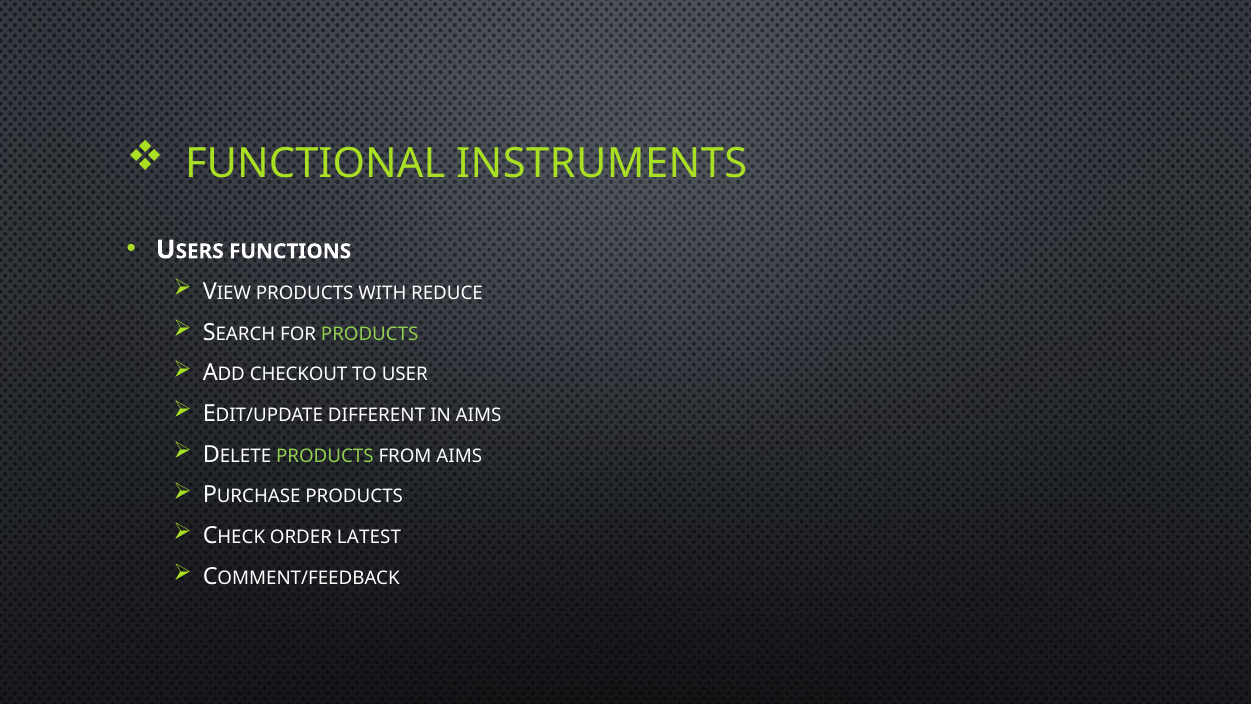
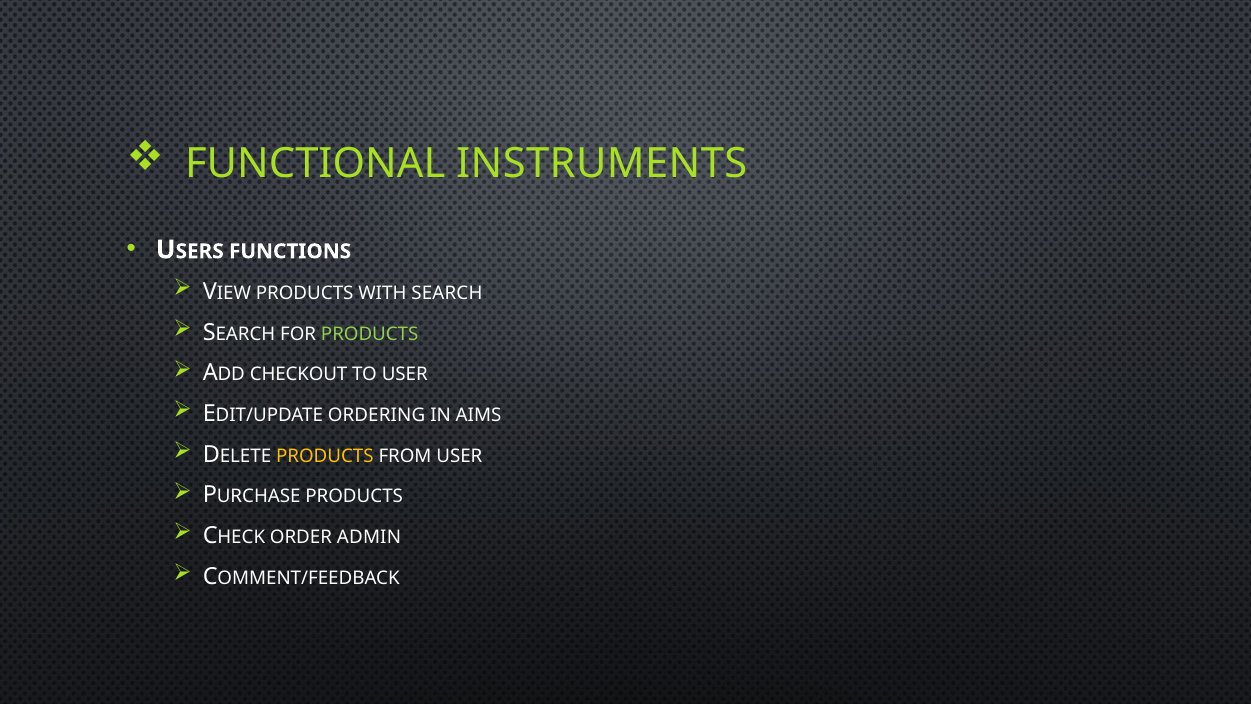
REDUCE: REDUCE -> SEARCH
DIFFERENT: DIFFERENT -> ORDERING
PRODUCTS at (325, 456) colour: light green -> yellow
FROM AIMS: AIMS -> USER
LATEST: LATEST -> ADMIN
